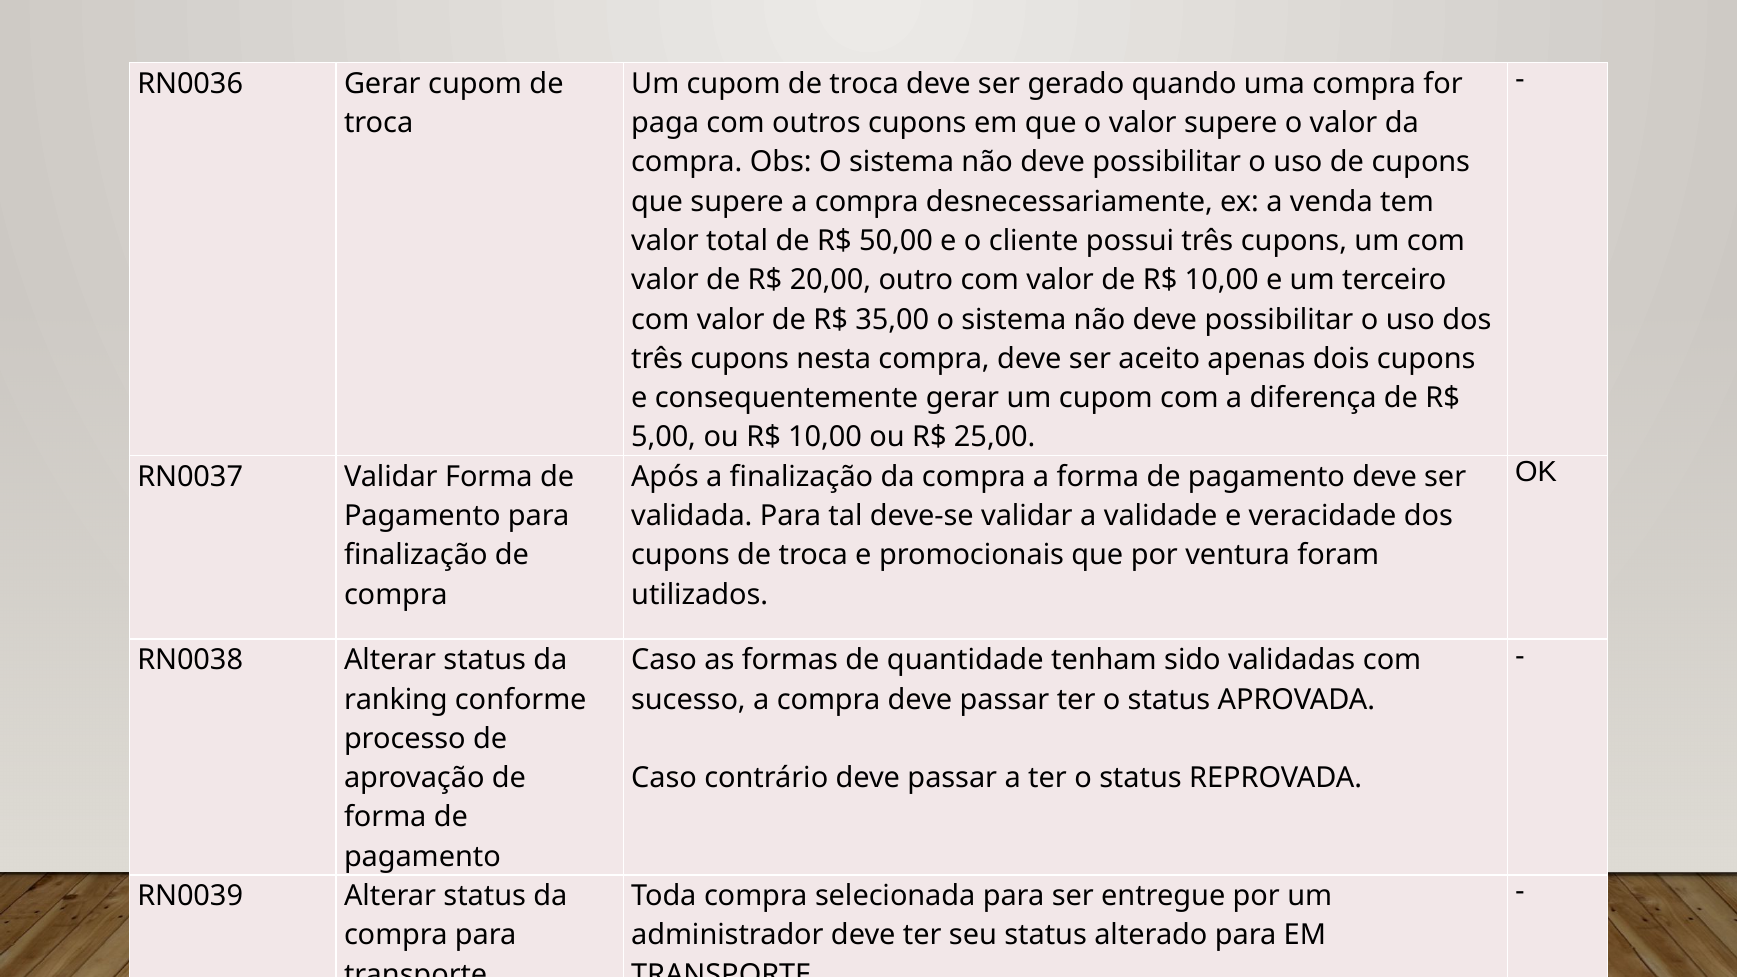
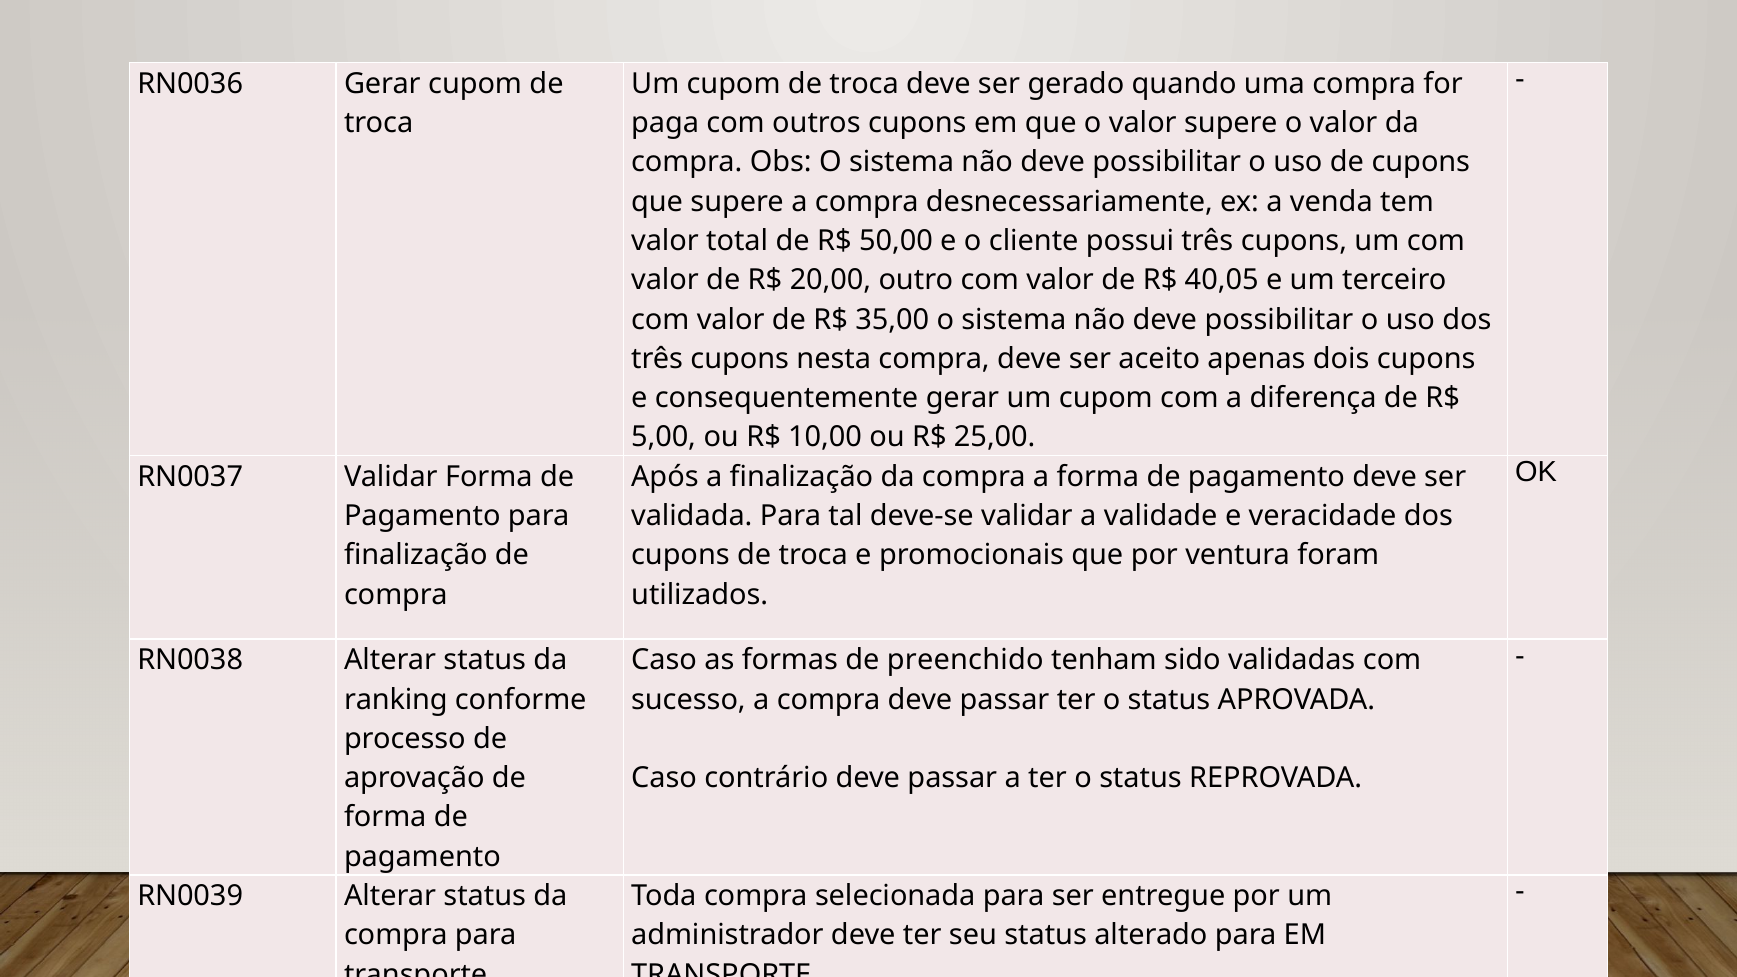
de R$ 10,00: 10,00 -> 40,05
quantidade: quantidade -> preenchido
